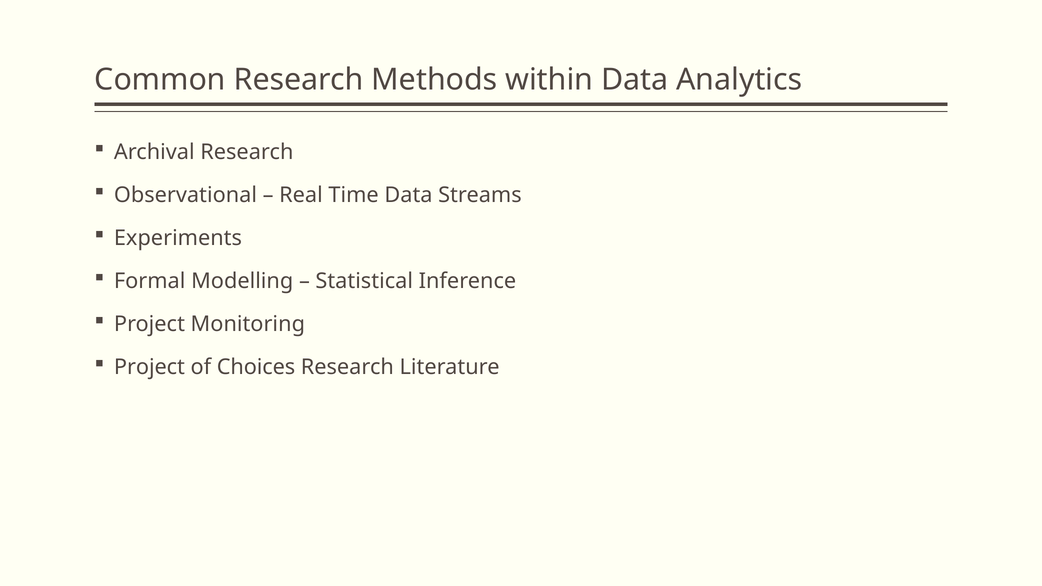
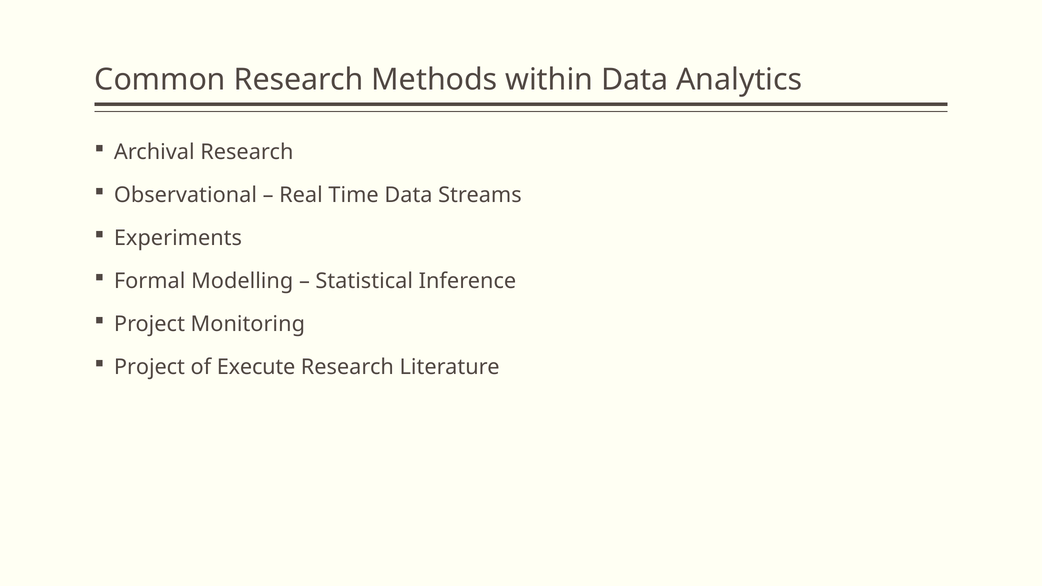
Choices: Choices -> Execute
